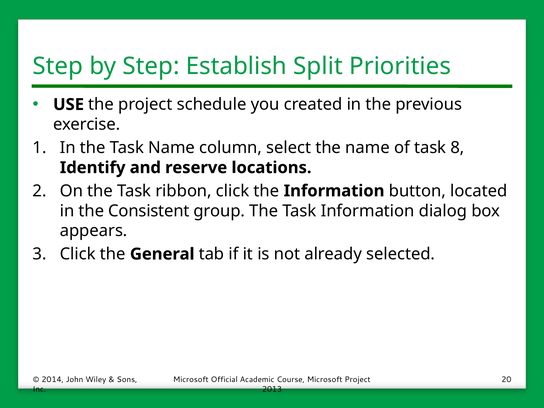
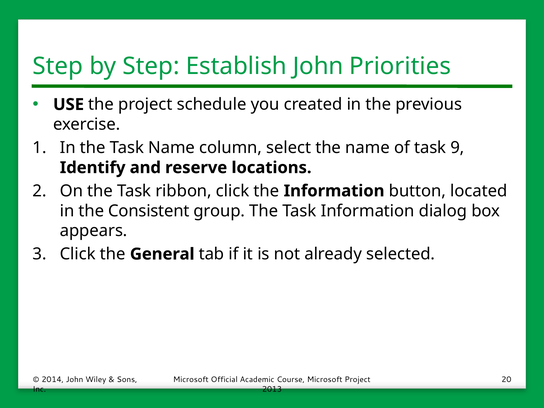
Establish Split: Split -> John
8: 8 -> 9
